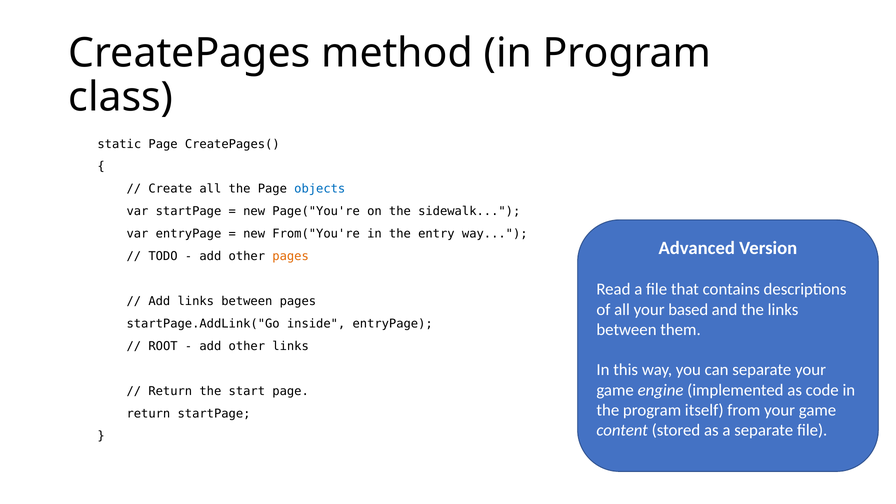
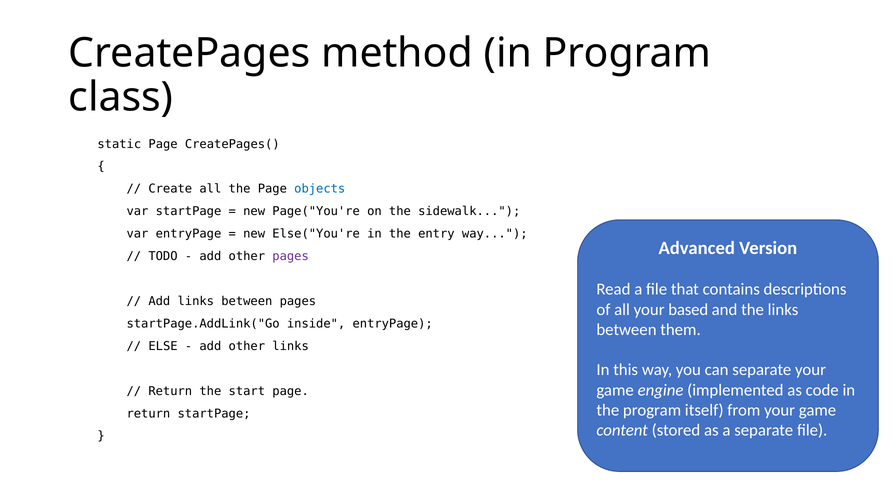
From("You're: From("You're -> Else("You're
pages at (291, 256) colour: orange -> purple
ROOT: ROOT -> ELSE
